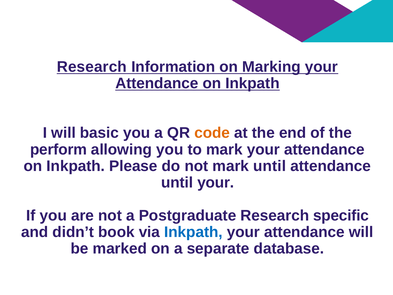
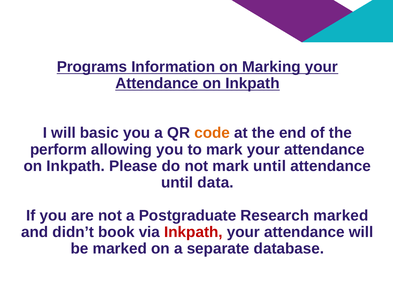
Research at (92, 67): Research -> Programs
until your: your -> data
Research specific: specific -> marked
Inkpath at (193, 232) colour: blue -> red
